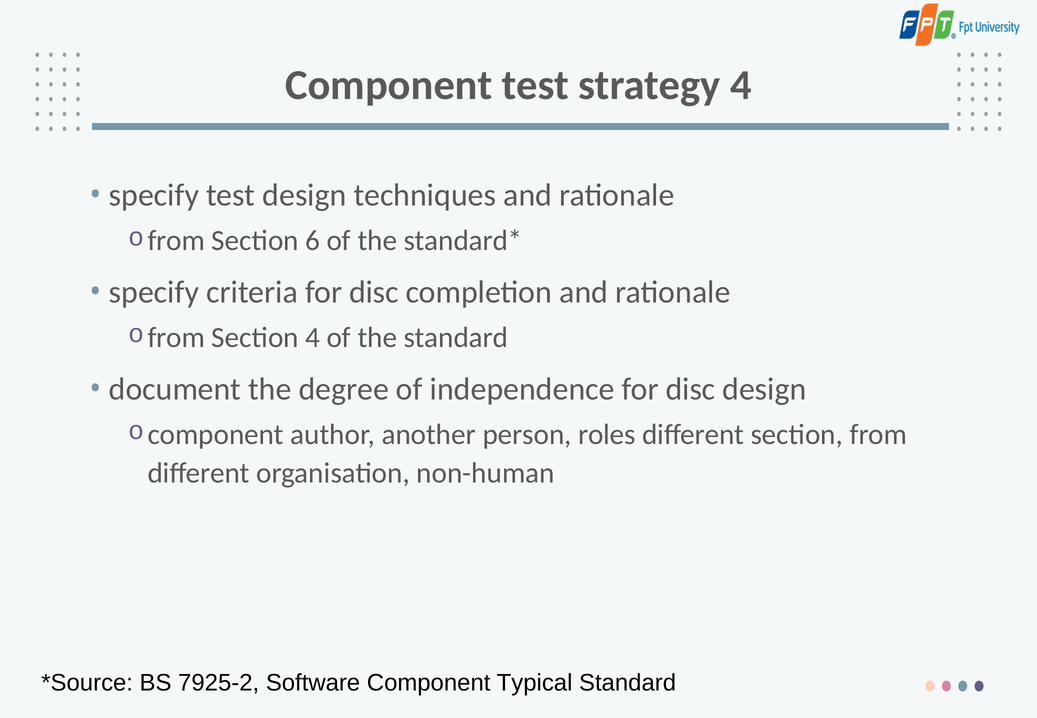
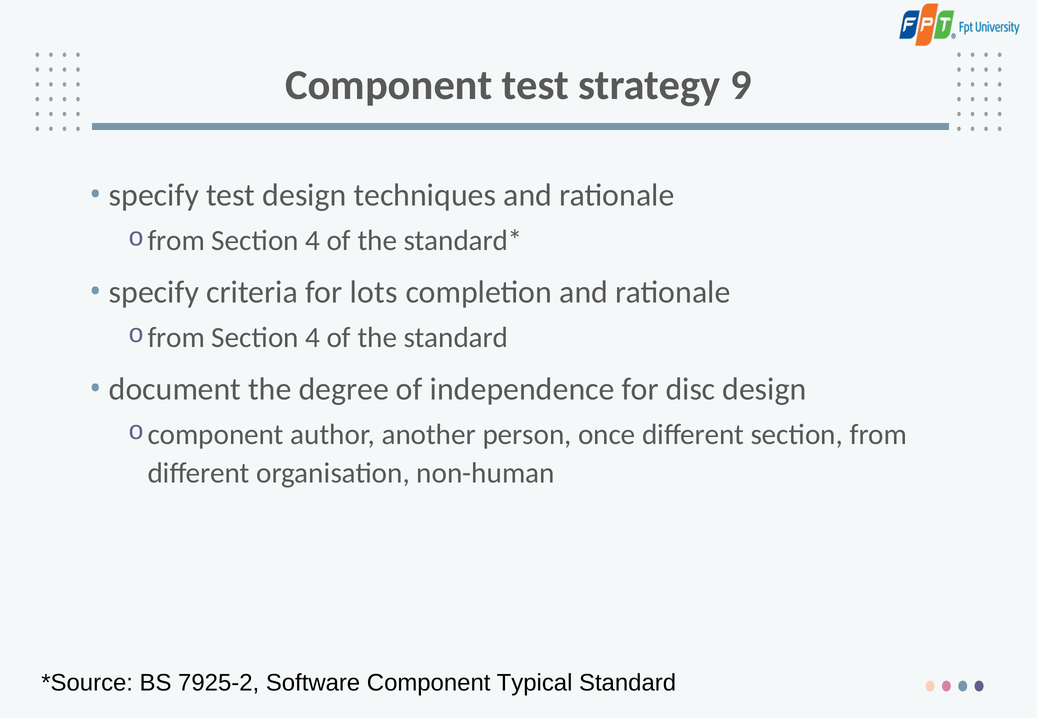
strategy 4: 4 -> 9
6 at (313, 241): 6 -> 4
criteria for disc: disc -> lots
roles: roles -> once
